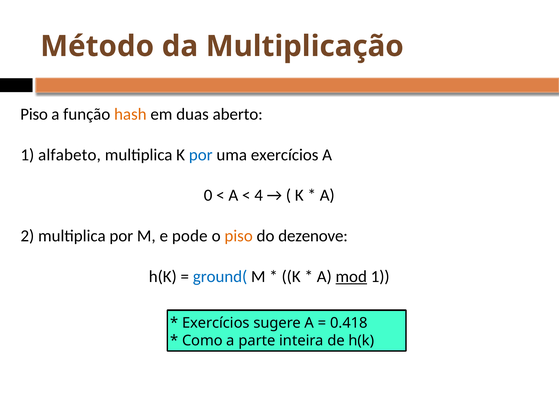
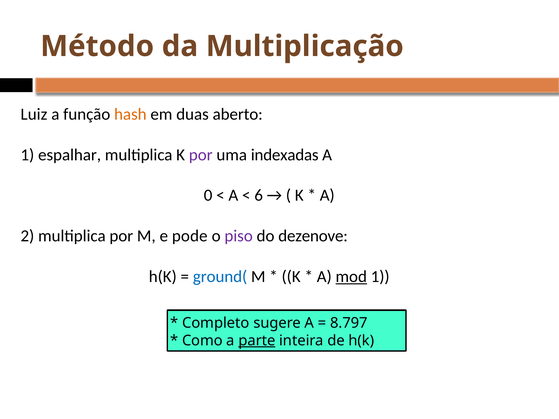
Piso at (34, 114): Piso -> Luiz
alfabeto: alfabeto -> espalhar
por at (201, 155) colour: blue -> purple
uma exercícios: exercícios -> indexadas
4: 4 -> 6
piso at (239, 236) colour: orange -> purple
Exercícios at (216, 323): Exercícios -> Completo
0.418: 0.418 -> 8.797
parte underline: none -> present
